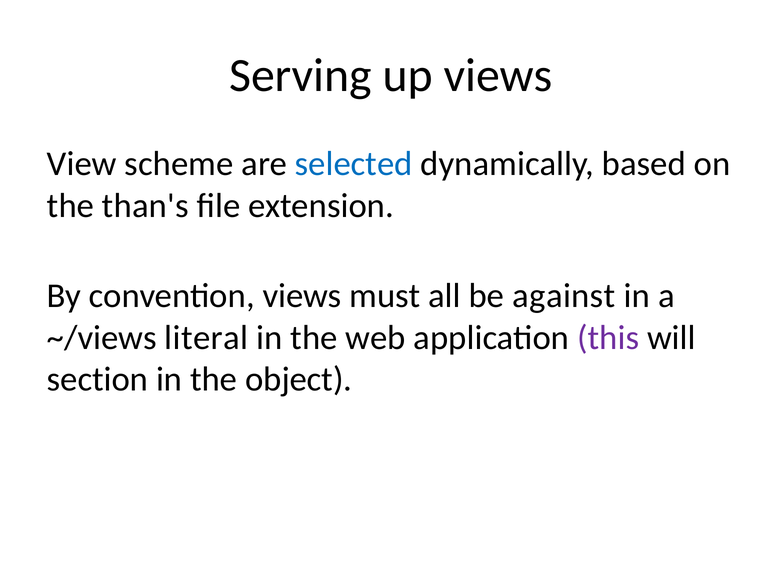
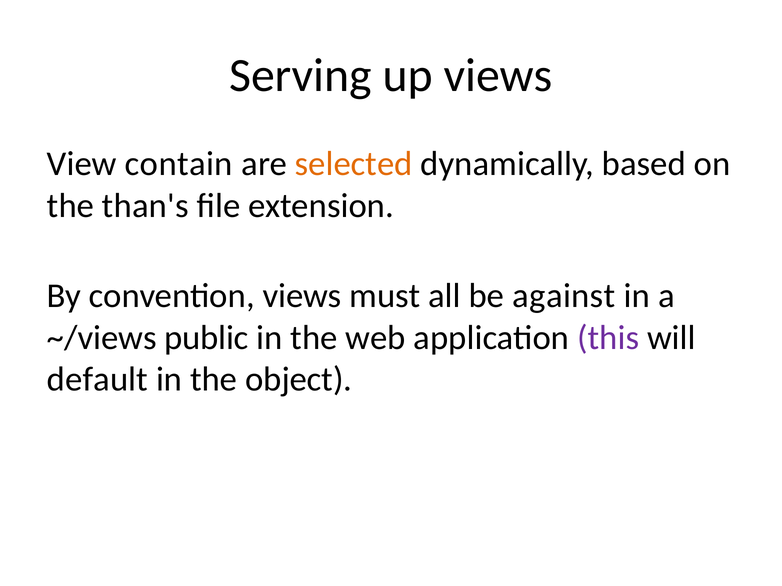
scheme: scheme -> contain
selected colour: blue -> orange
literal: literal -> public
section: section -> default
